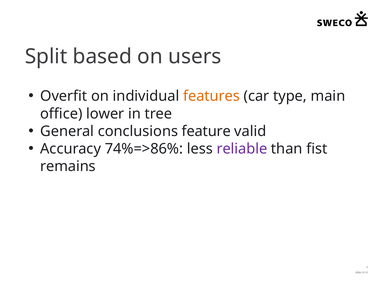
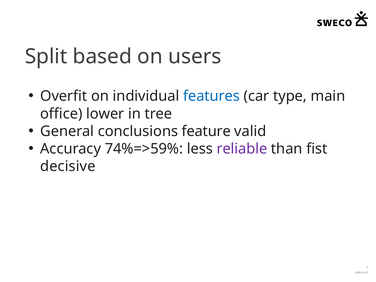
features colour: orange -> blue
74%=>86%: 74%=>86% -> 74%=>59%
remains: remains -> decisive
